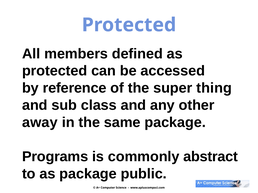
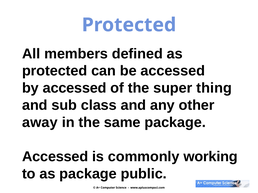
by reference: reference -> accessed
Programs at (55, 157): Programs -> Accessed
abstract: abstract -> working
